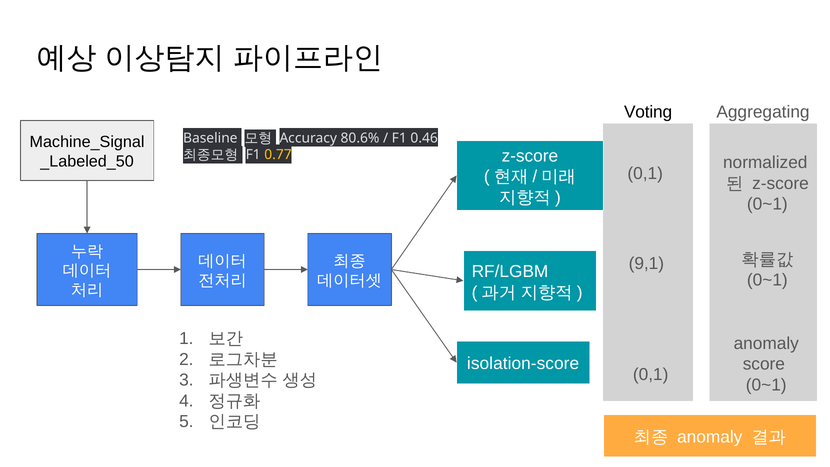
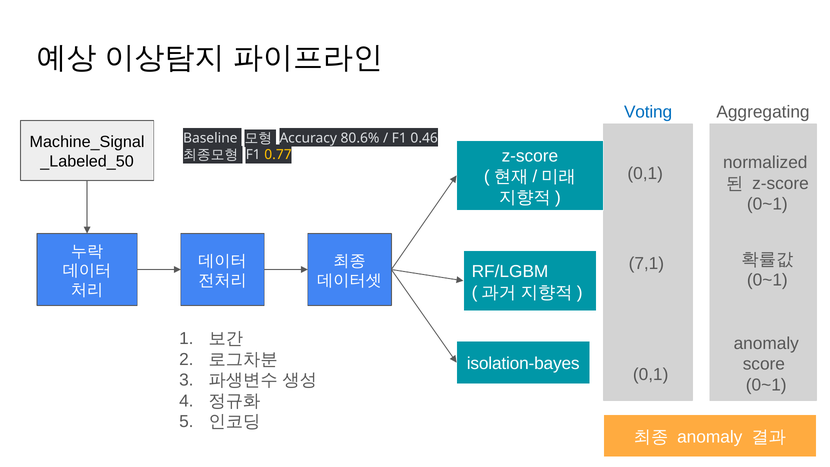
Voting colour: black -> blue
9,1: 9,1 -> 7,1
isolation-score: isolation-score -> isolation-bayes
